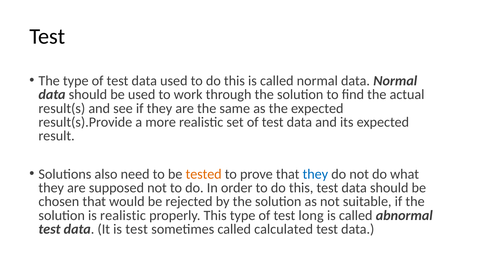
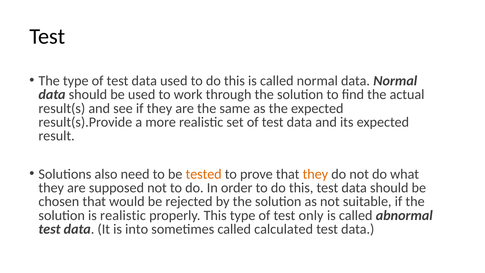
they at (315, 174) colour: blue -> orange
long: long -> only
is test: test -> into
